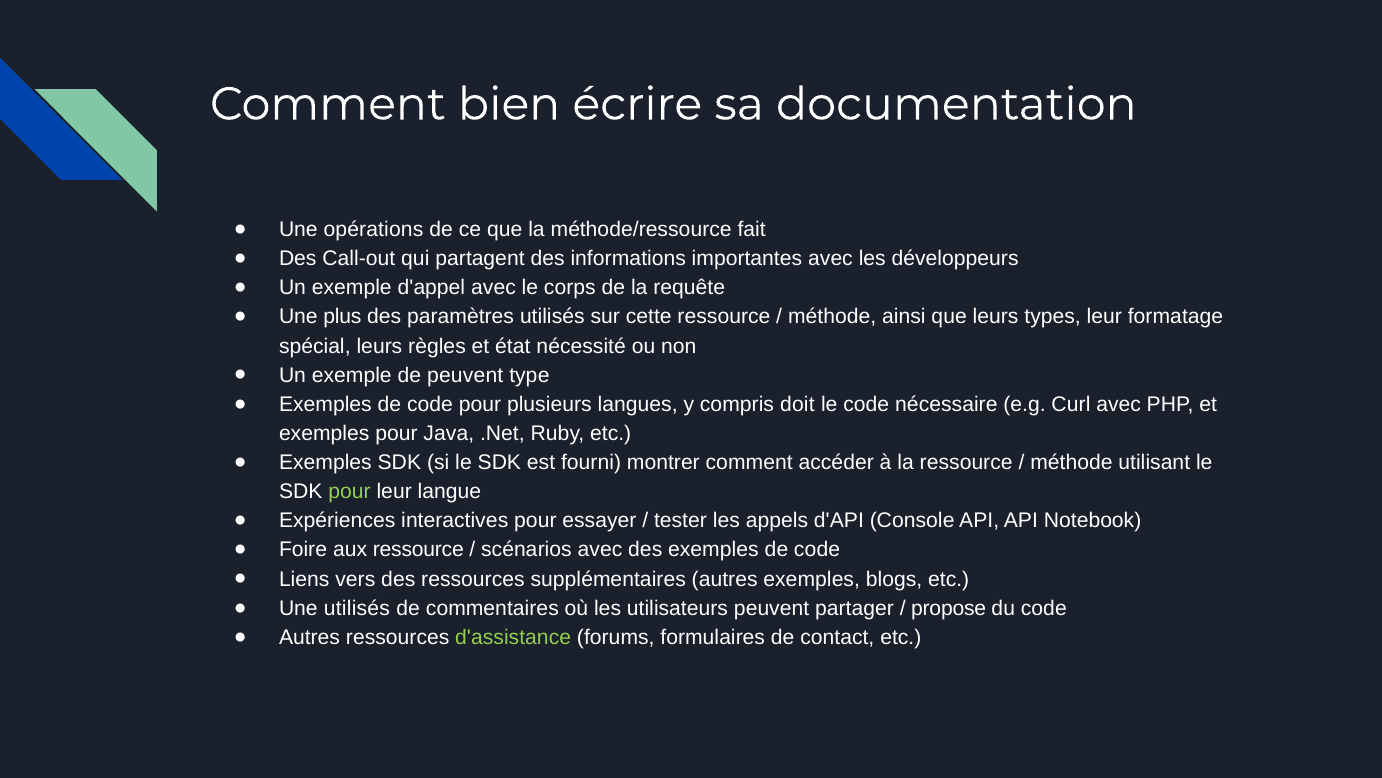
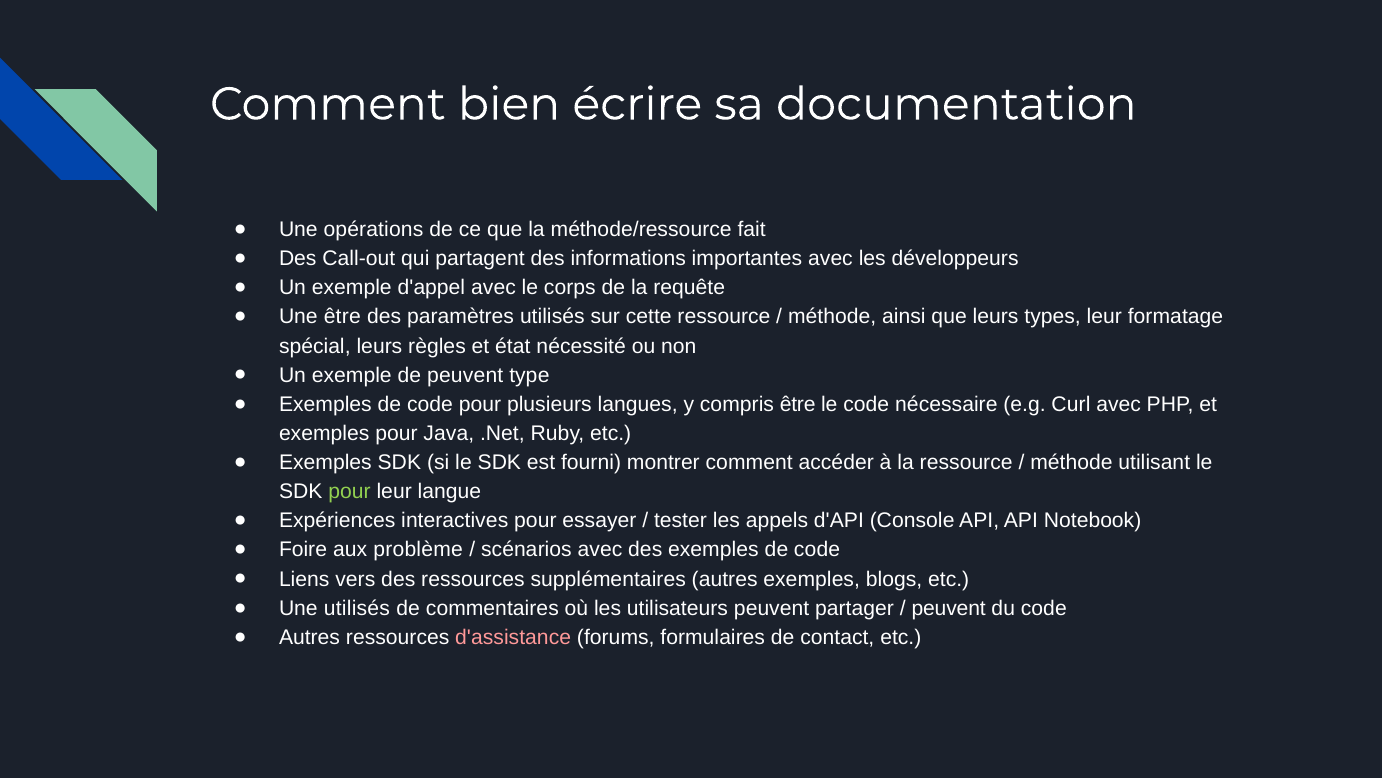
Une plus: plus -> être
compris doit: doit -> être
aux ressource: ressource -> problème
propose at (949, 608): propose -> peuvent
d'assistance colour: light green -> pink
